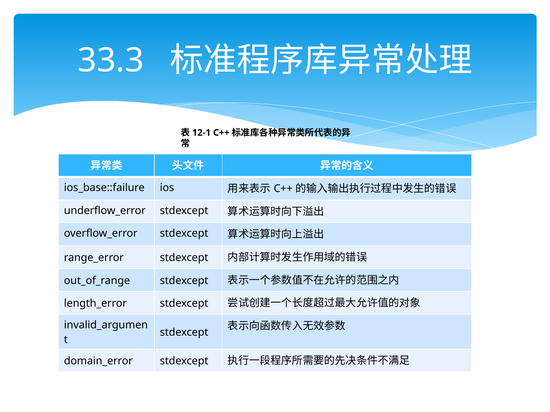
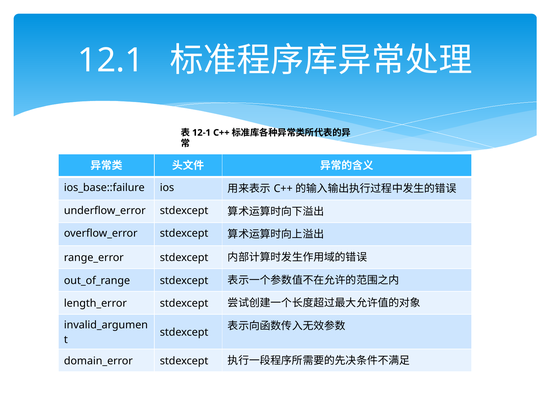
33.3: 33.3 -> 12.1
